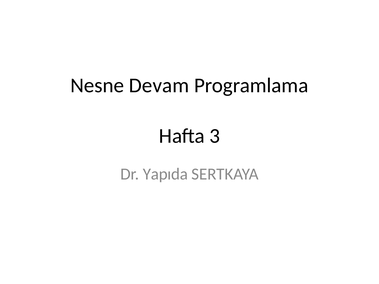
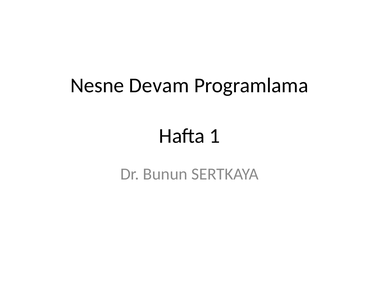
3: 3 -> 1
Yapıda: Yapıda -> Bunun
